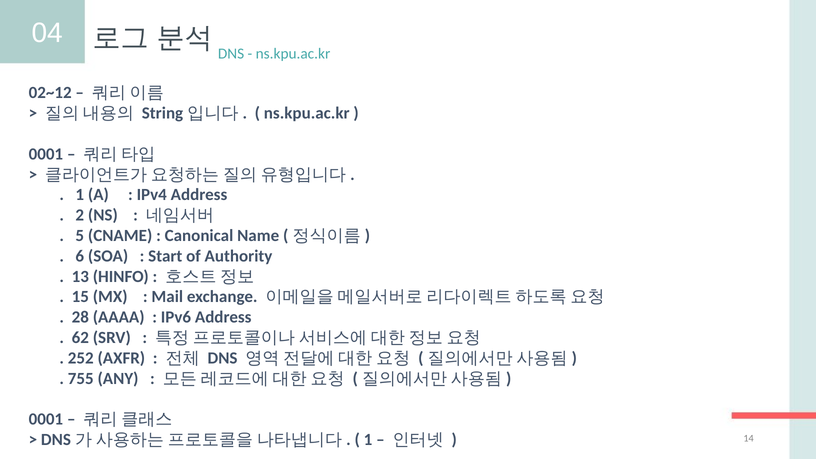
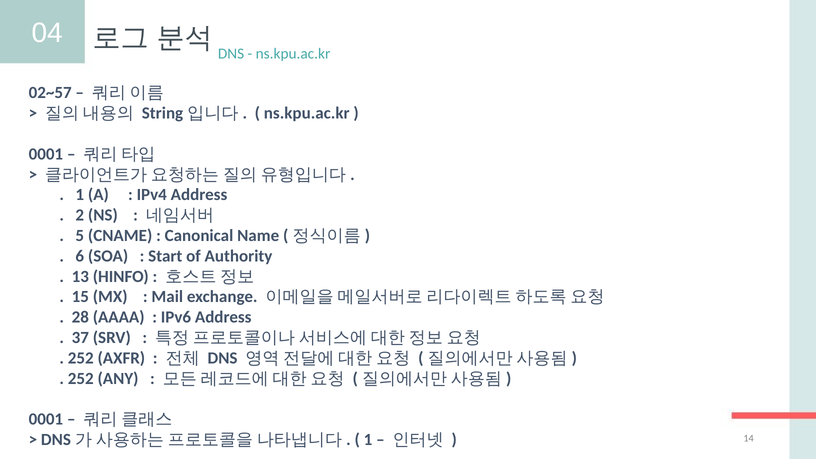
02~12: 02~12 -> 02~57
62: 62 -> 37
755 at (81, 378): 755 -> 252
